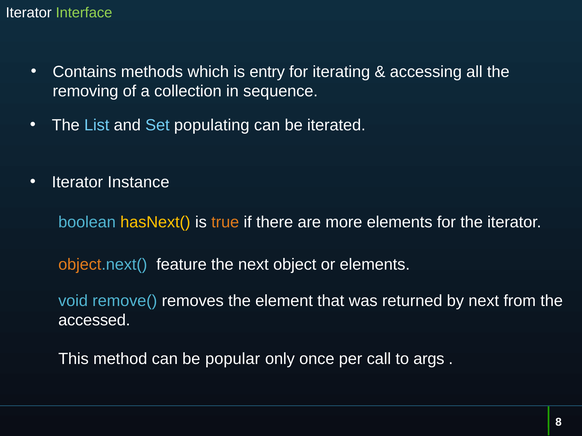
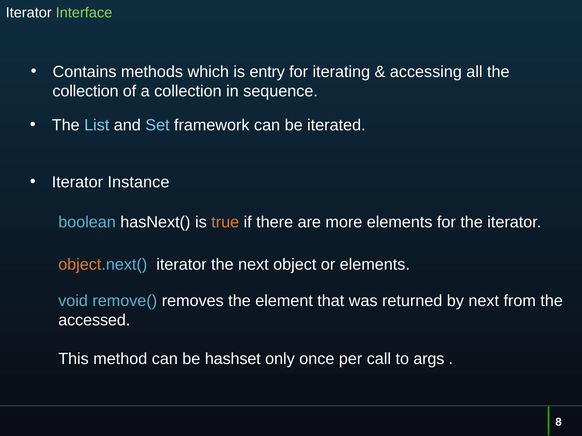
removing at (86, 91): removing -> collection
populating: populating -> framework
hasNext( colour: yellow -> white
object.next( feature: feature -> iterator
popular: popular -> hashset
